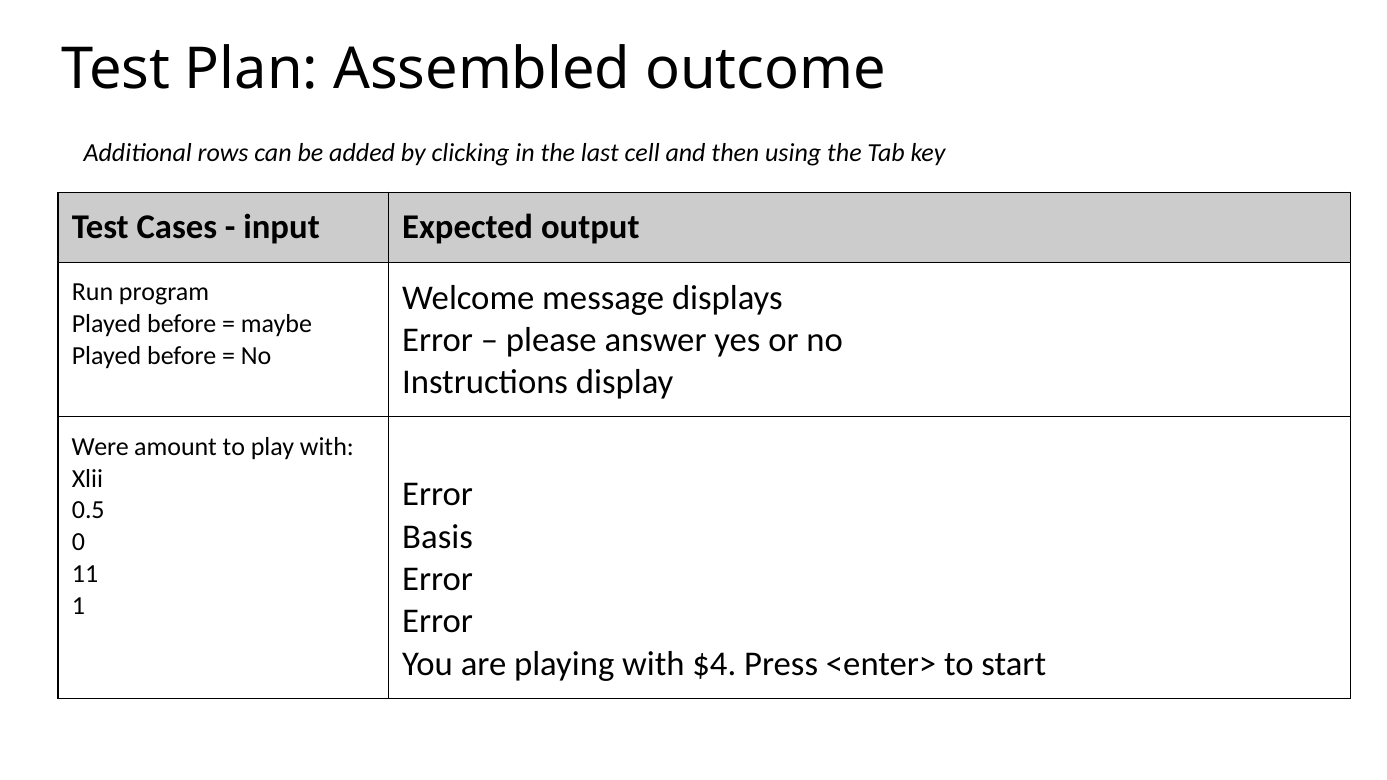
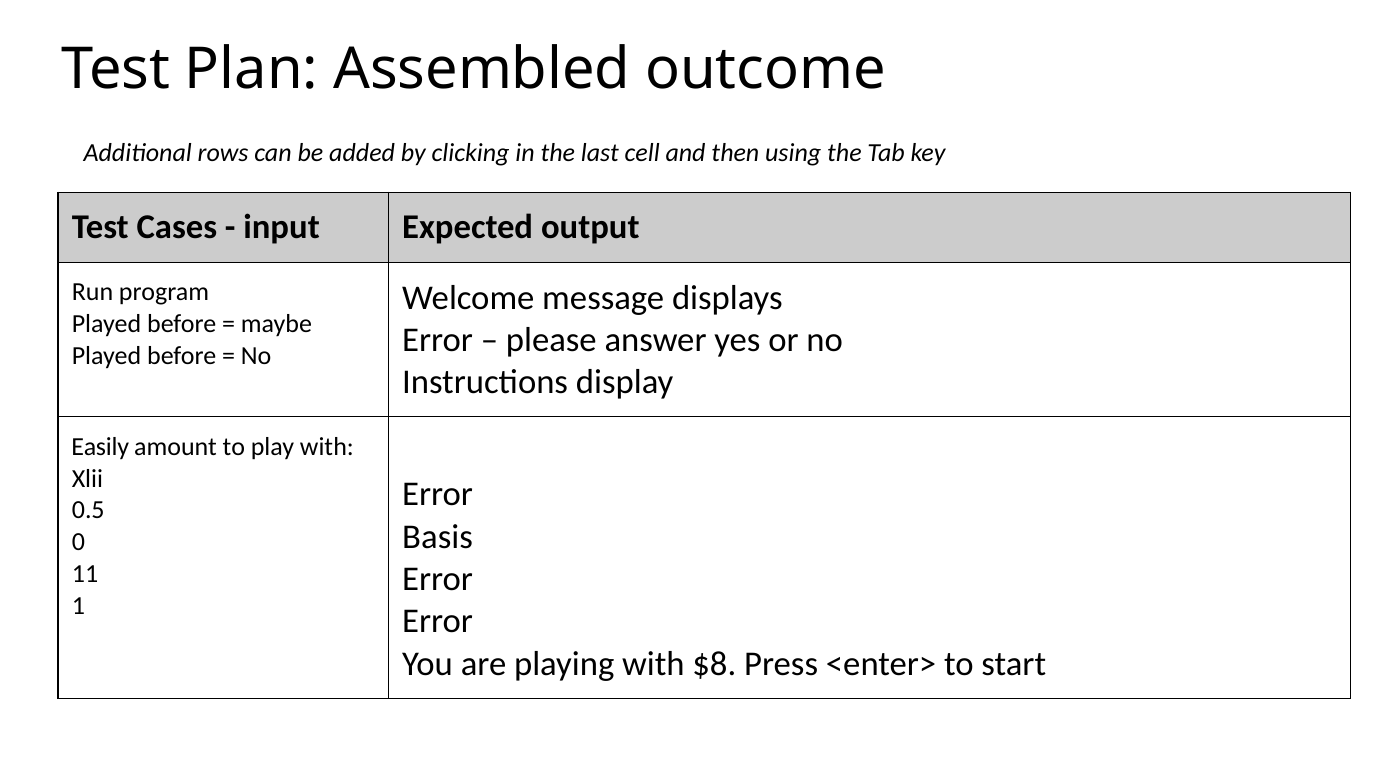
Were: Were -> Easily
$4: $4 -> $8
